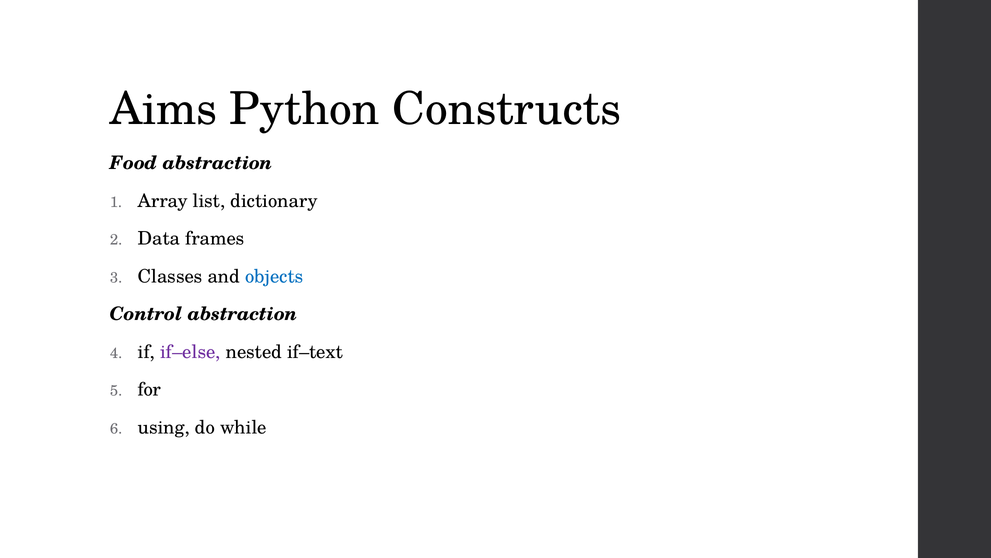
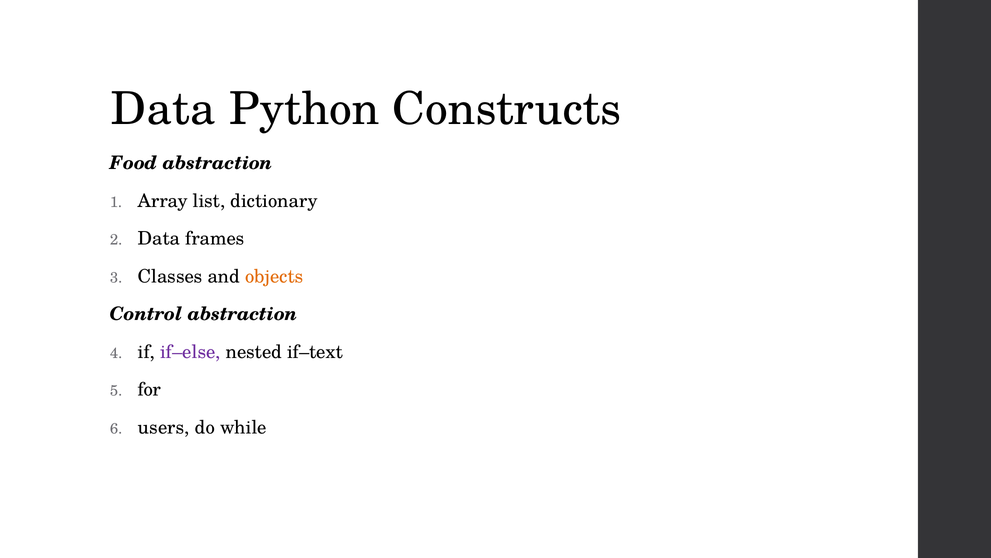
Aims at (164, 109): Aims -> Data
objects colour: blue -> orange
using: using -> users
